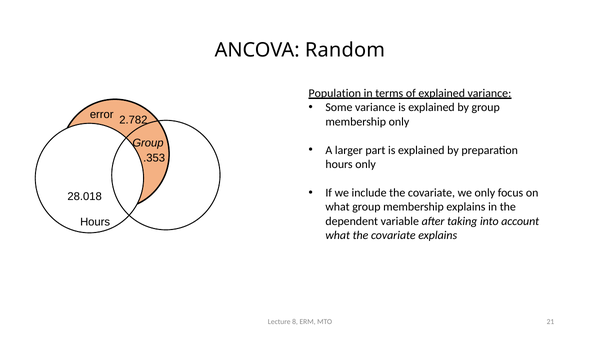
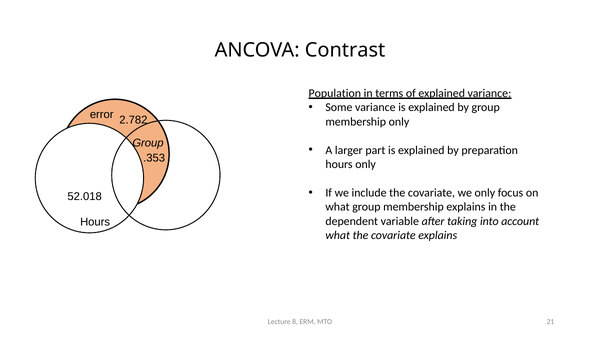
Random: Random -> Contrast
28.018: 28.018 -> 52.018
